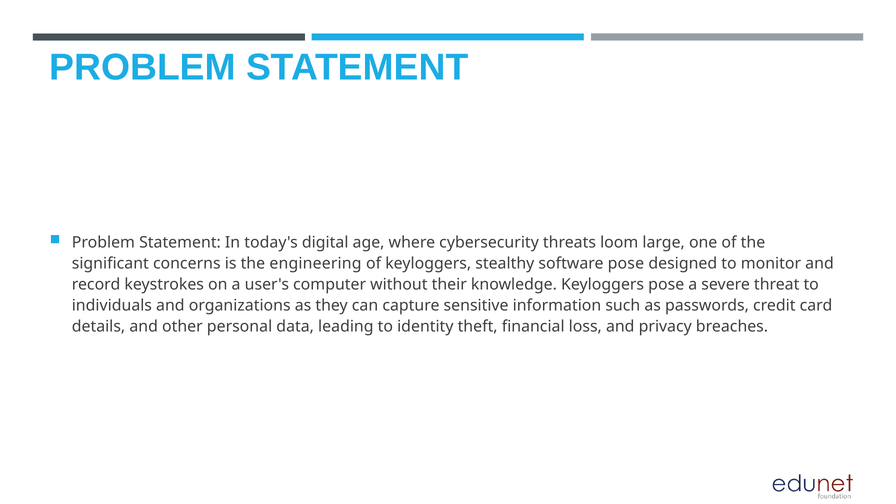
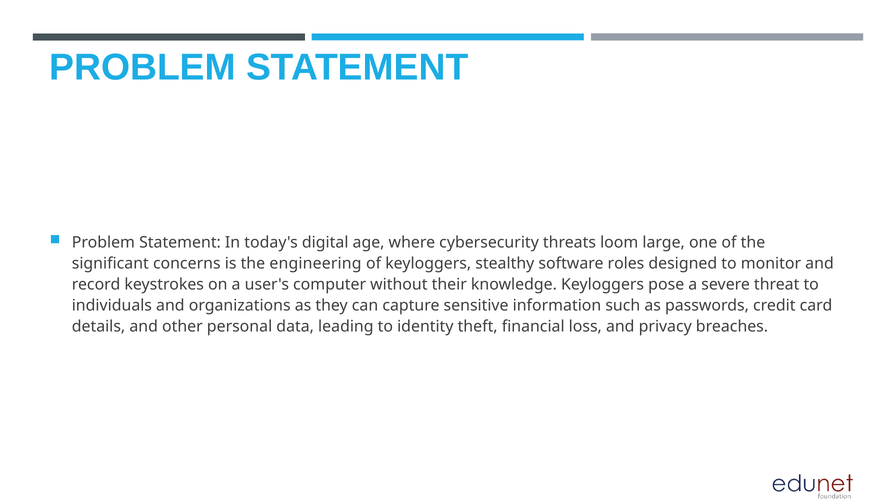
software pose: pose -> roles
